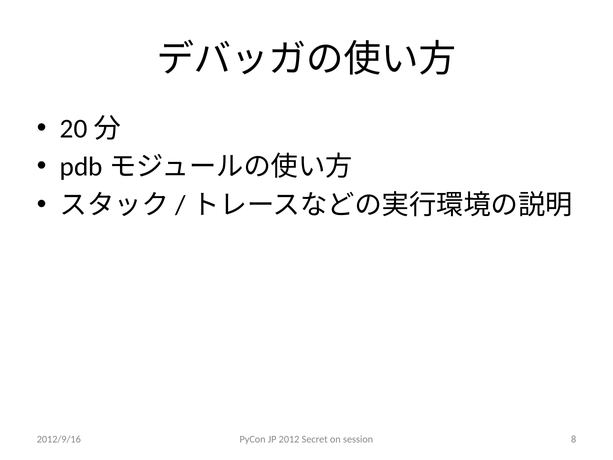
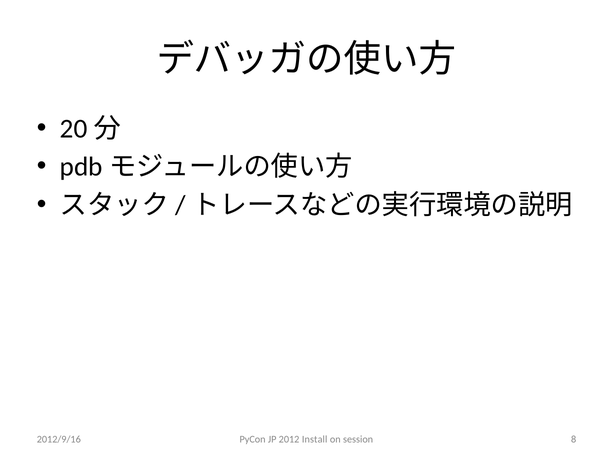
Secret: Secret -> Install
